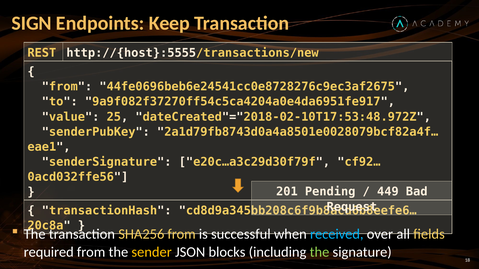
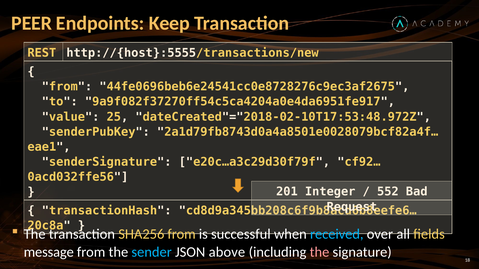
SIGN: SIGN -> PEER
Pending: Pending -> Integer
449: 449 -> 552
required: required -> message
sender colour: yellow -> light blue
blocks: blocks -> above
the at (319, 253) colour: light green -> pink
